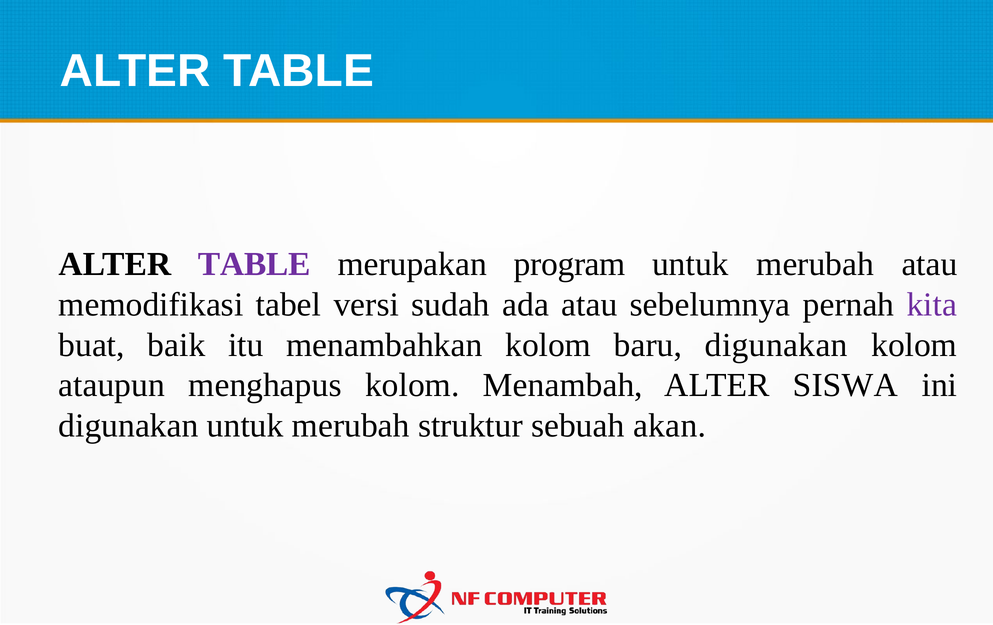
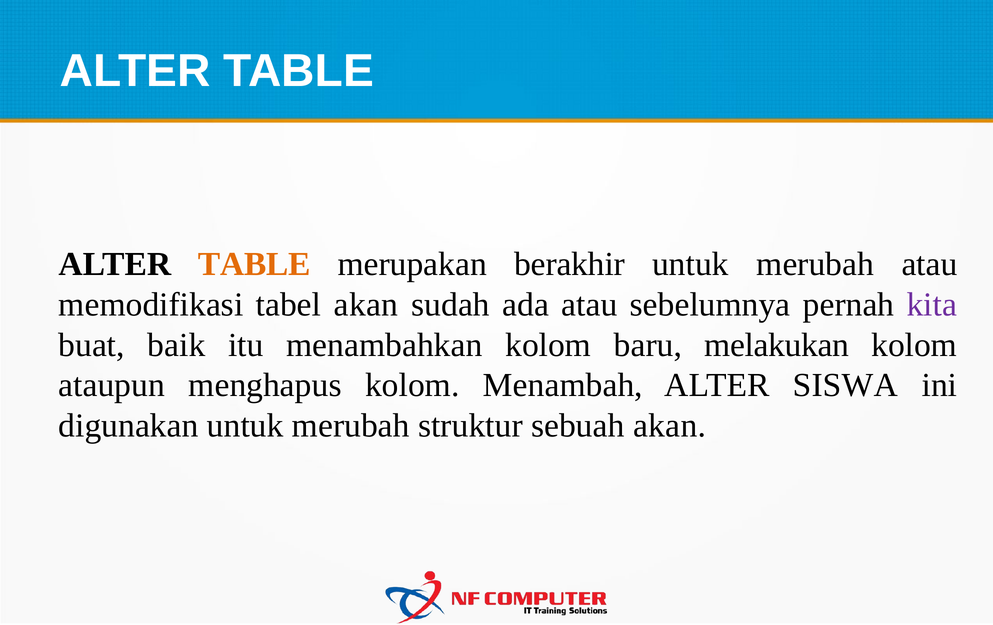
TABLE at (254, 265) colour: purple -> orange
program: program -> berakhir
tabel versi: versi -> akan
baru digunakan: digunakan -> melakukan
